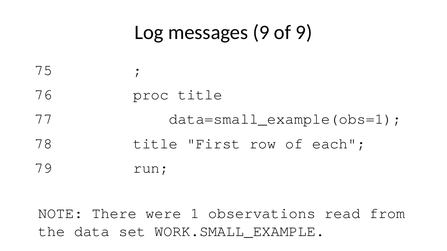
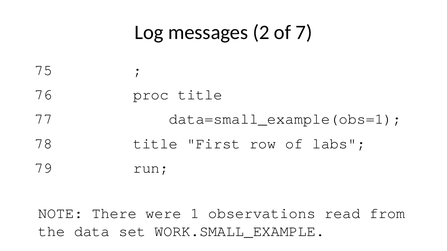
messages 9: 9 -> 2
of 9: 9 -> 7
each: each -> labs
